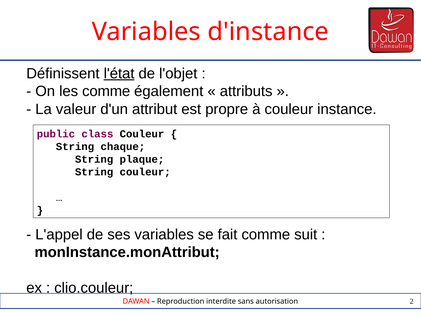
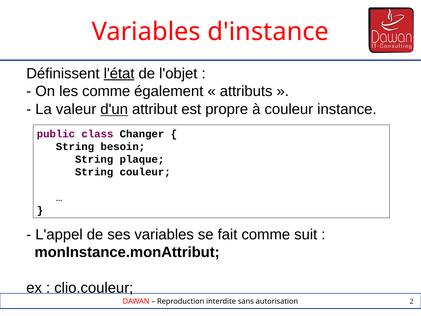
d'un underline: none -> present
class Couleur: Couleur -> Changer
chaque: chaque -> besoin
